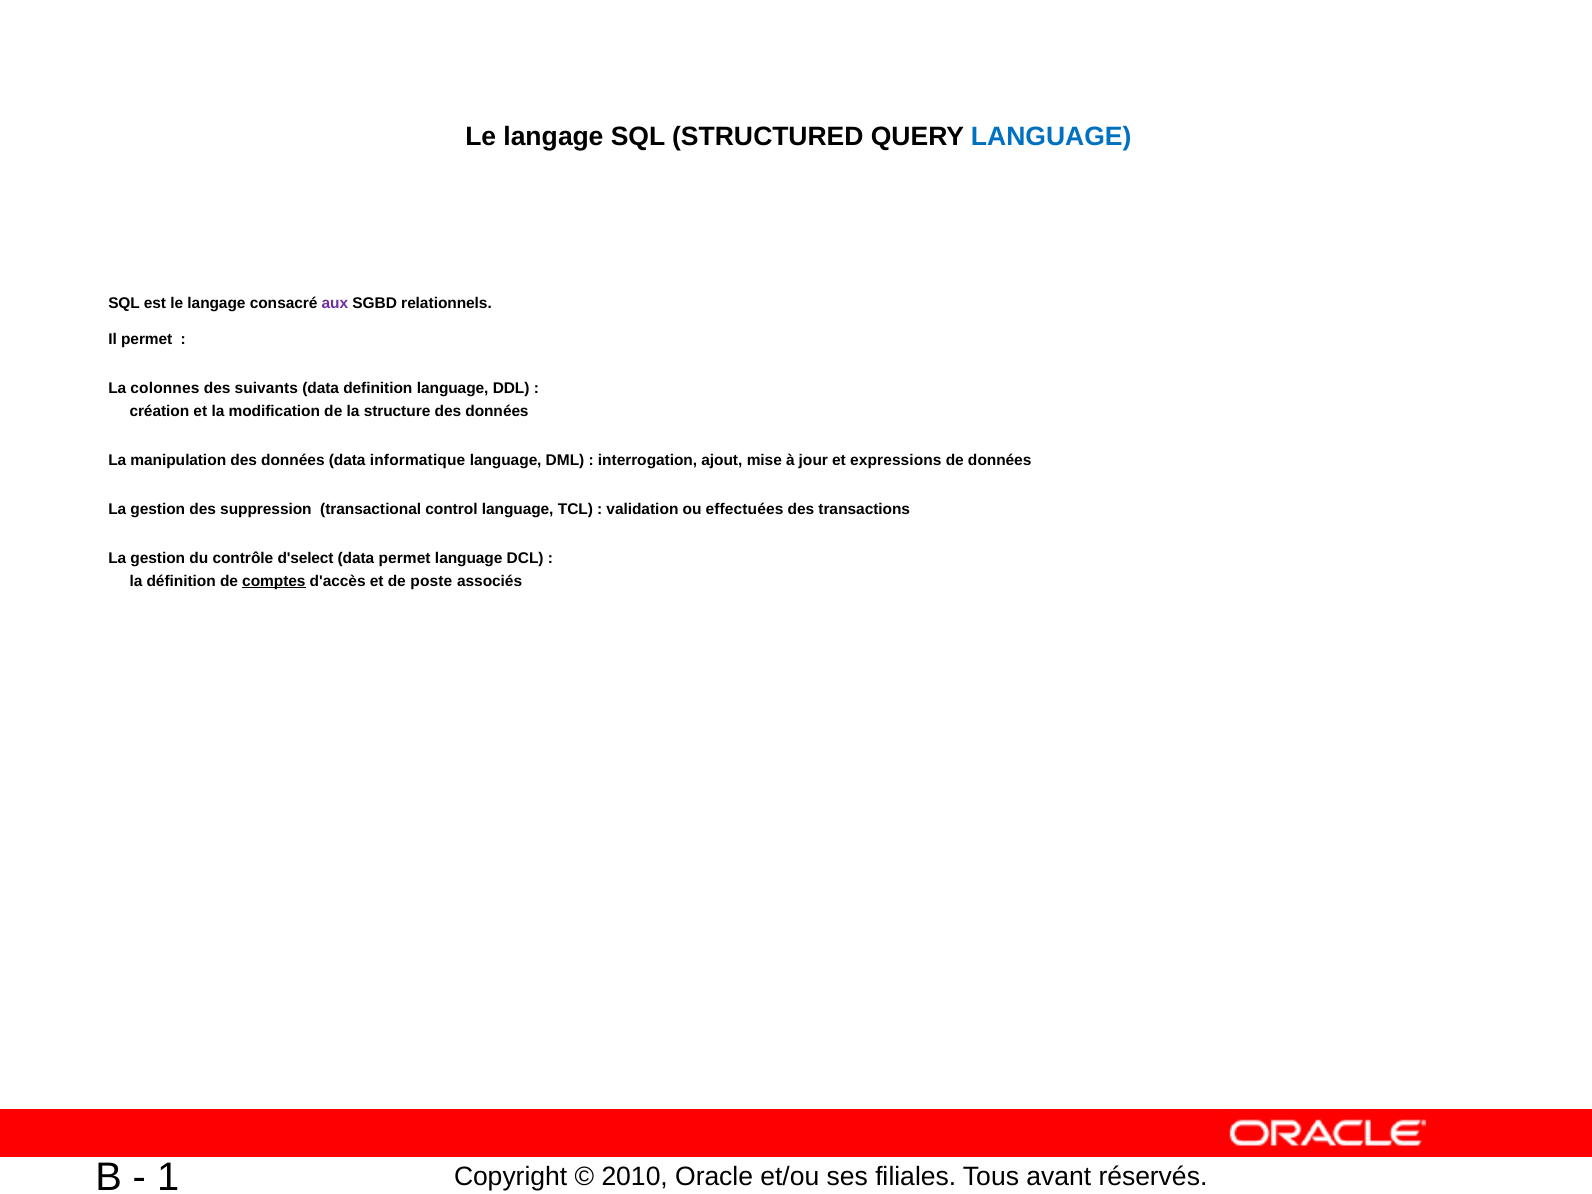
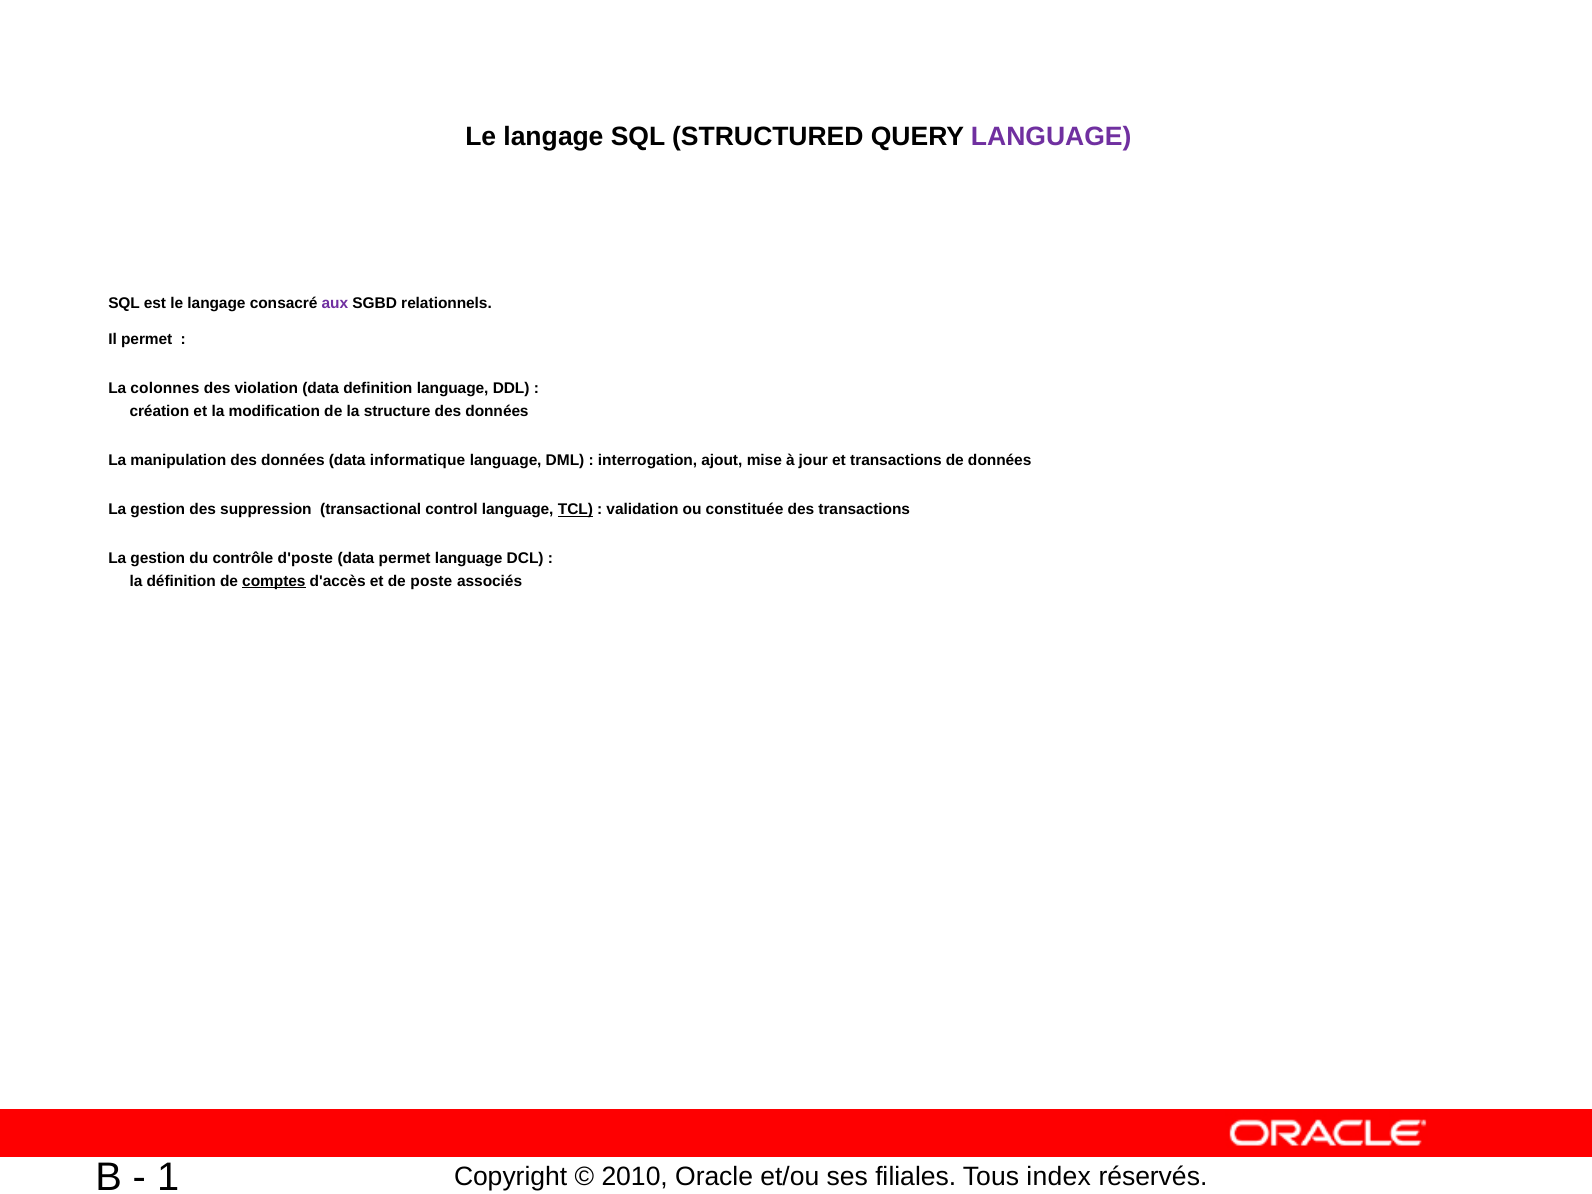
LANGUAGE at (1051, 137) colour: blue -> purple
suivants: suivants -> violation
et expressions: expressions -> transactions
TCL underline: none -> present
effectuées: effectuées -> constituée
d'select: d'select -> d'poste
avant: avant -> index
